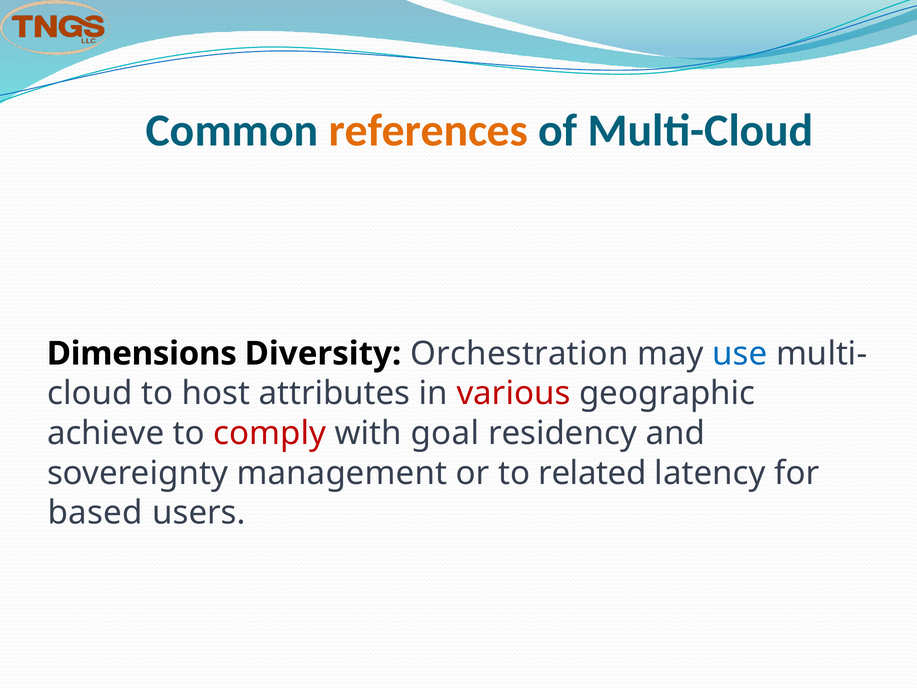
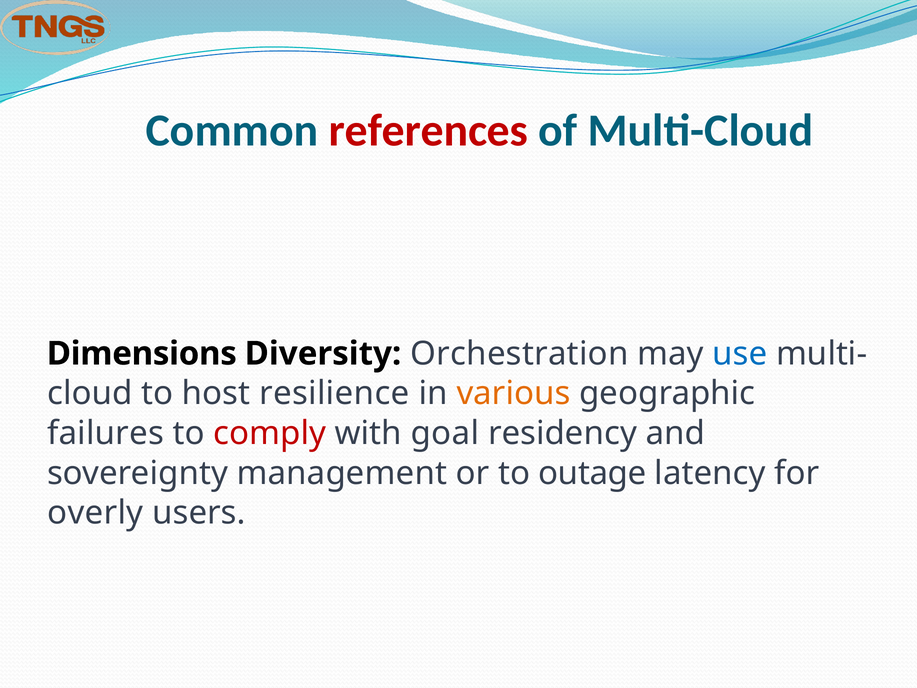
references colour: orange -> red
attributes: attributes -> resilience
various colour: red -> orange
achieve: achieve -> failures
related: related -> outage
based: based -> overly
